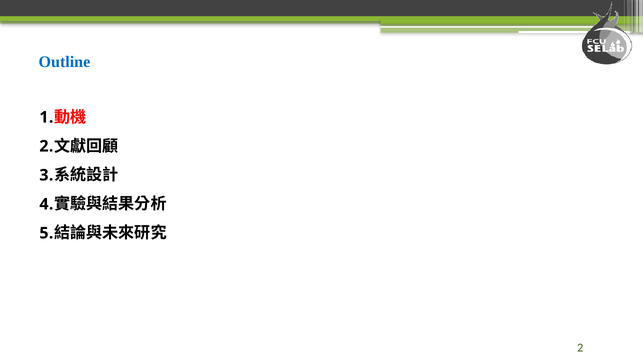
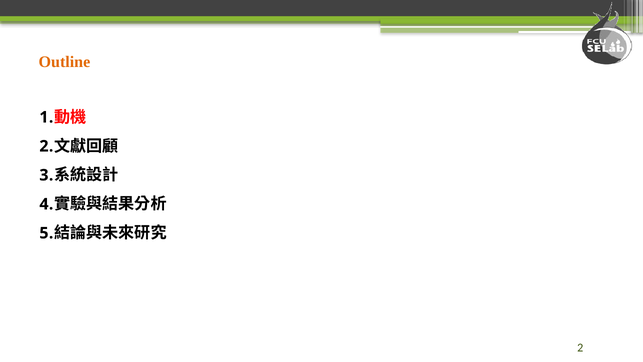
Outline colour: blue -> orange
